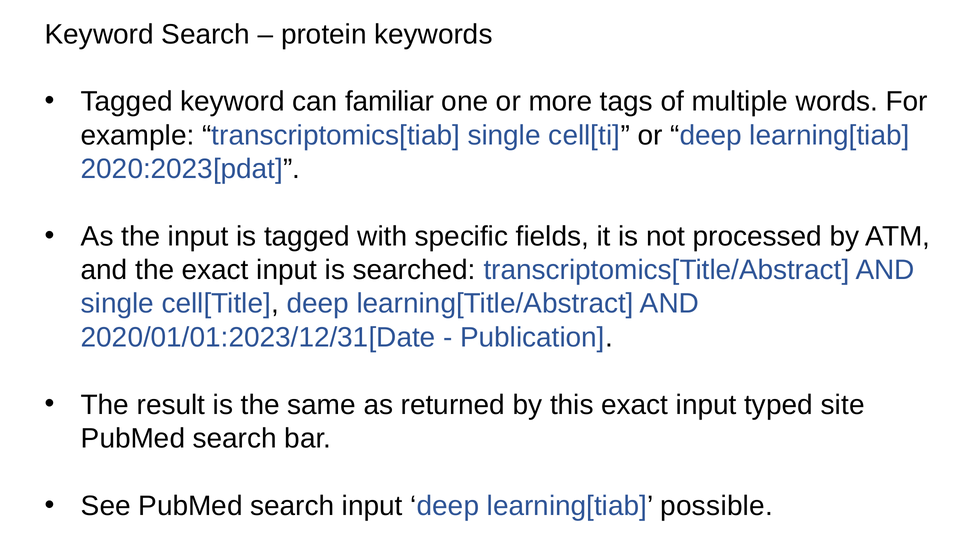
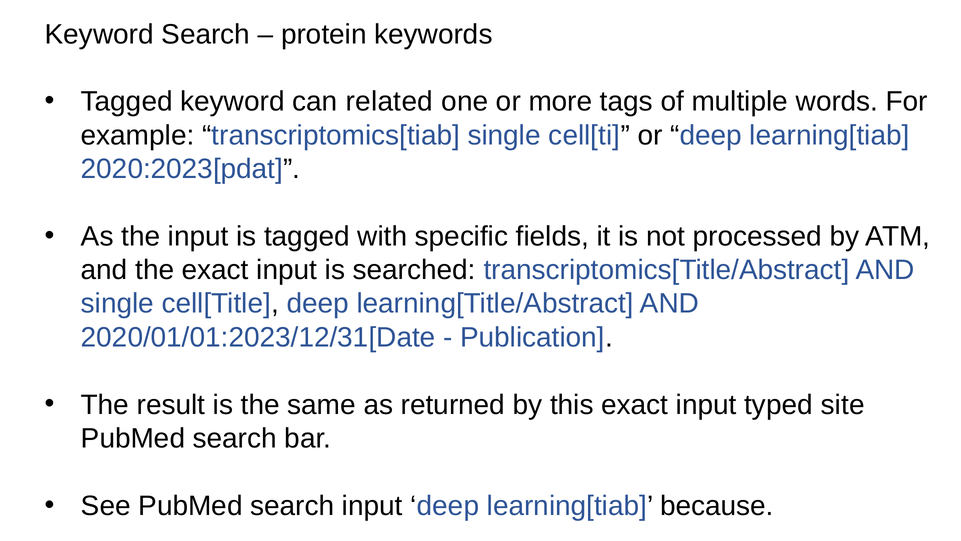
familiar: familiar -> related
possible: possible -> because
